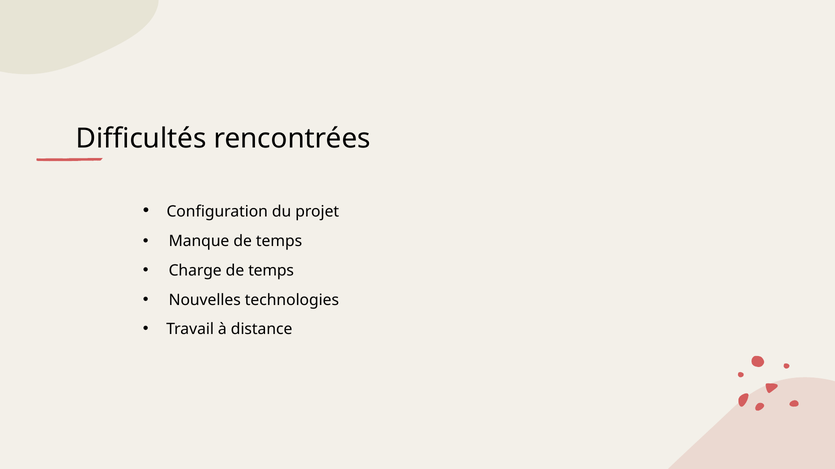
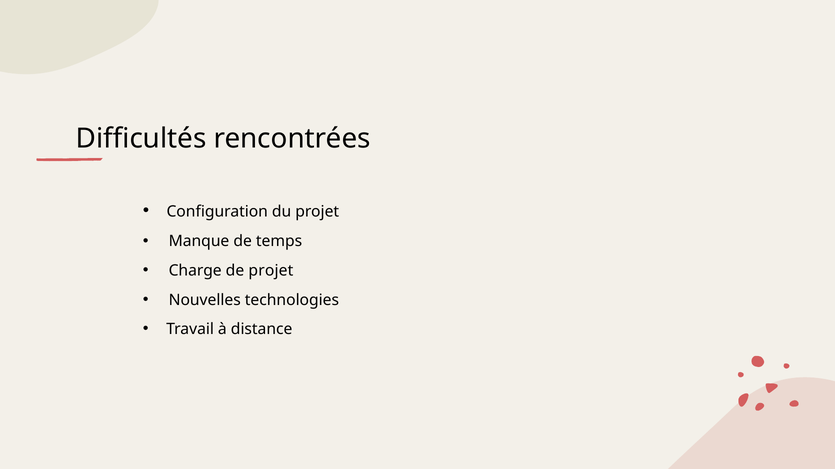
Charge de temps: temps -> projet
